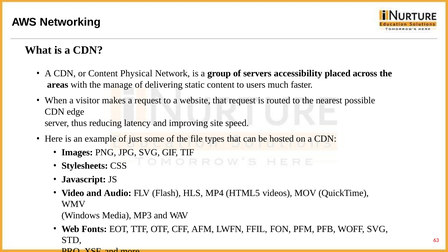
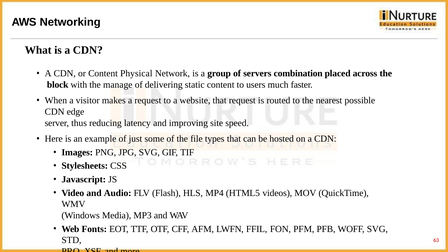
accessibility: accessibility -> combination
areas: areas -> block
